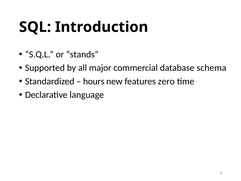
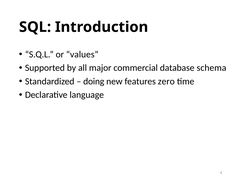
stands: stands -> values
hours: hours -> doing
